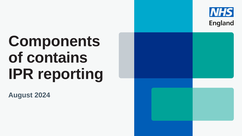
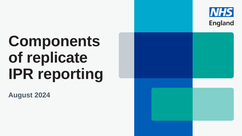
contains: contains -> replicate
